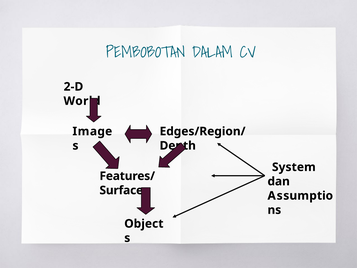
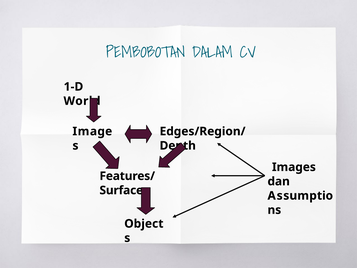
2-D: 2-D -> 1-D
System: System -> Images
